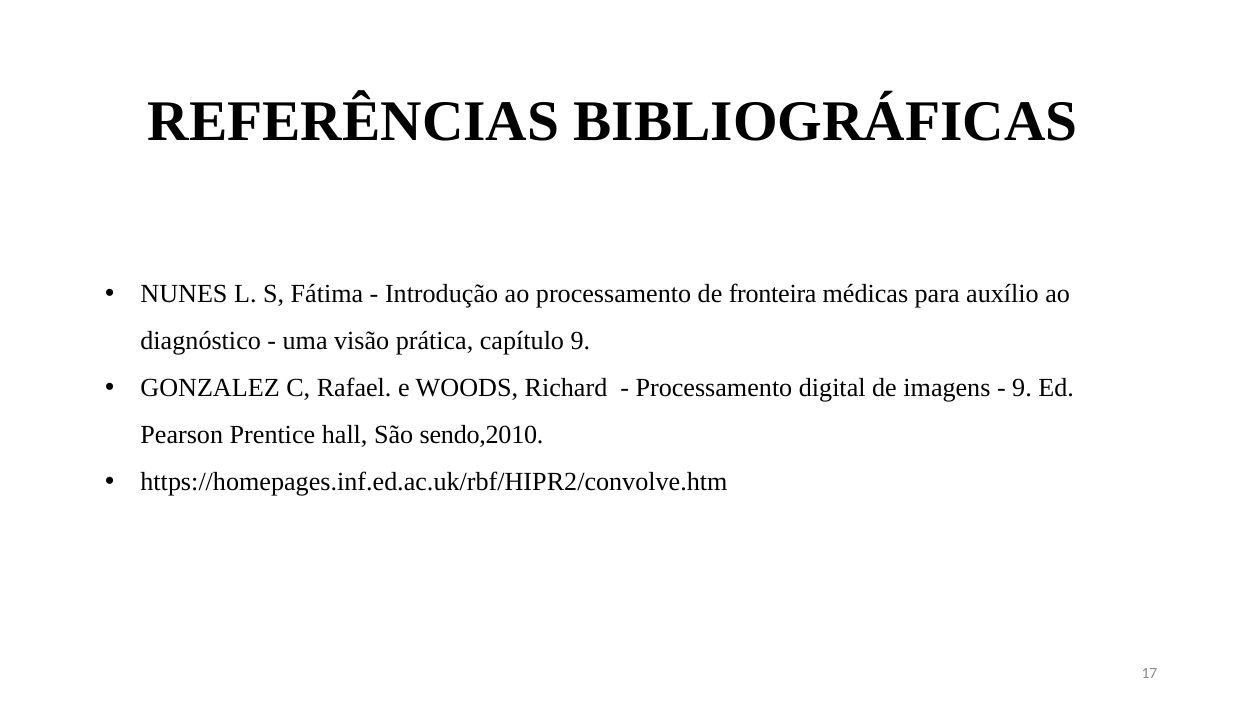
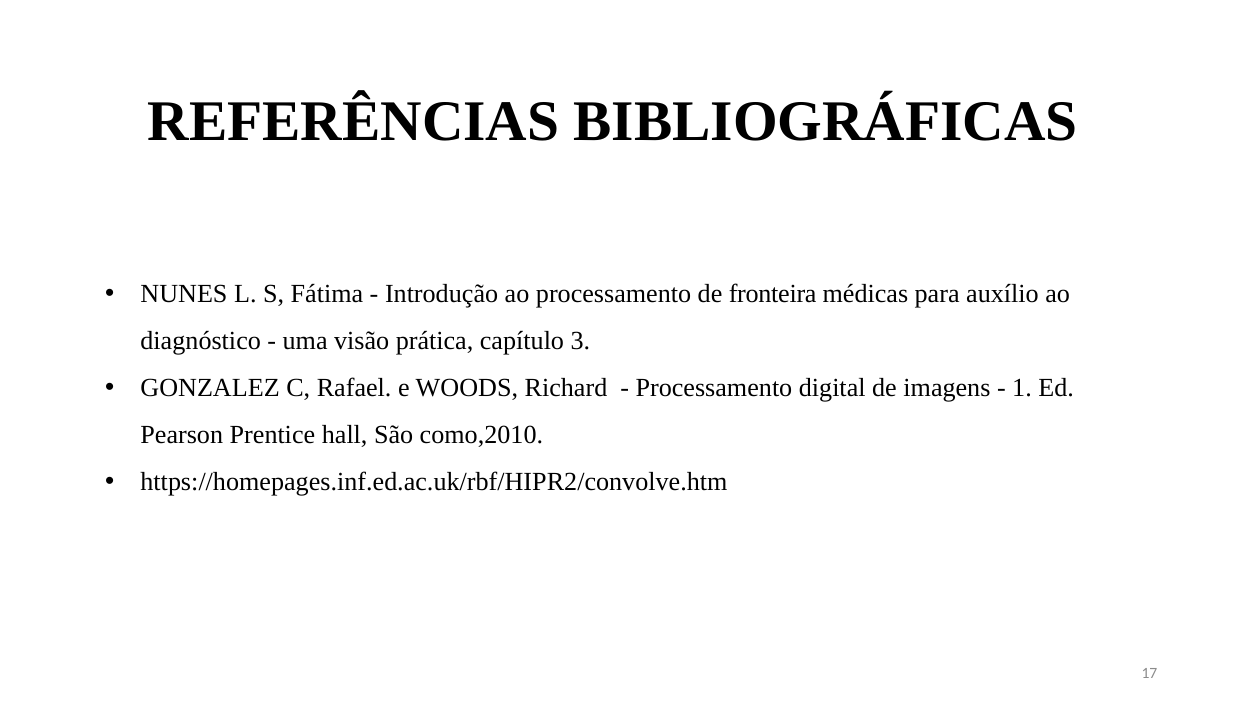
capítulo 9: 9 -> 3
9 at (1022, 388): 9 -> 1
sendo,2010: sendo,2010 -> como,2010
